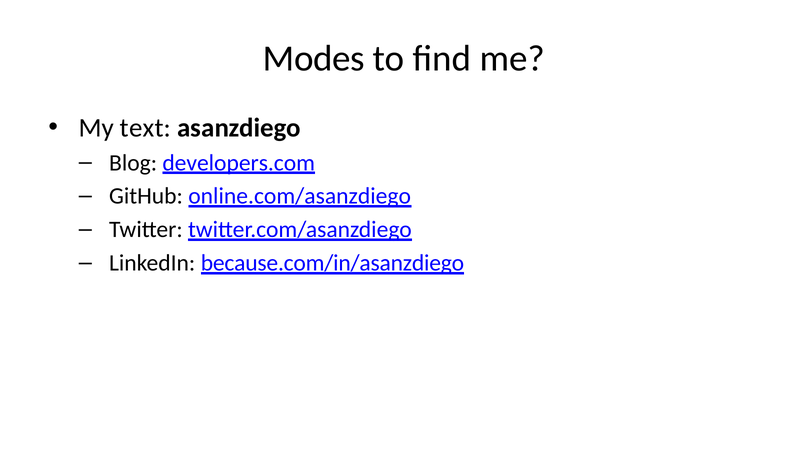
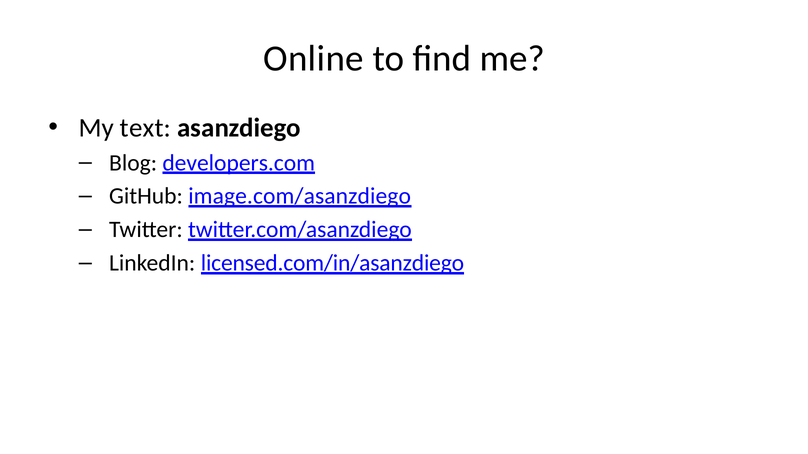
Modes: Modes -> Online
online.com/asanzdiego: online.com/asanzdiego -> image.com/asanzdiego
because.com/in/asanzdiego: because.com/in/asanzdiego -> licensed.com/in/asanzdiego
